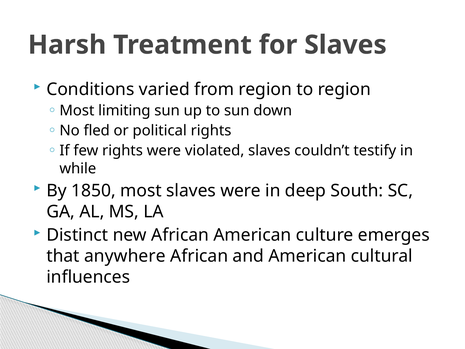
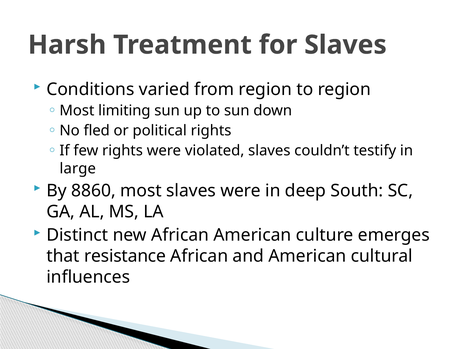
while: while -> large
1850: 1850 -> 8860
anywhere: anywhere -> resistance
